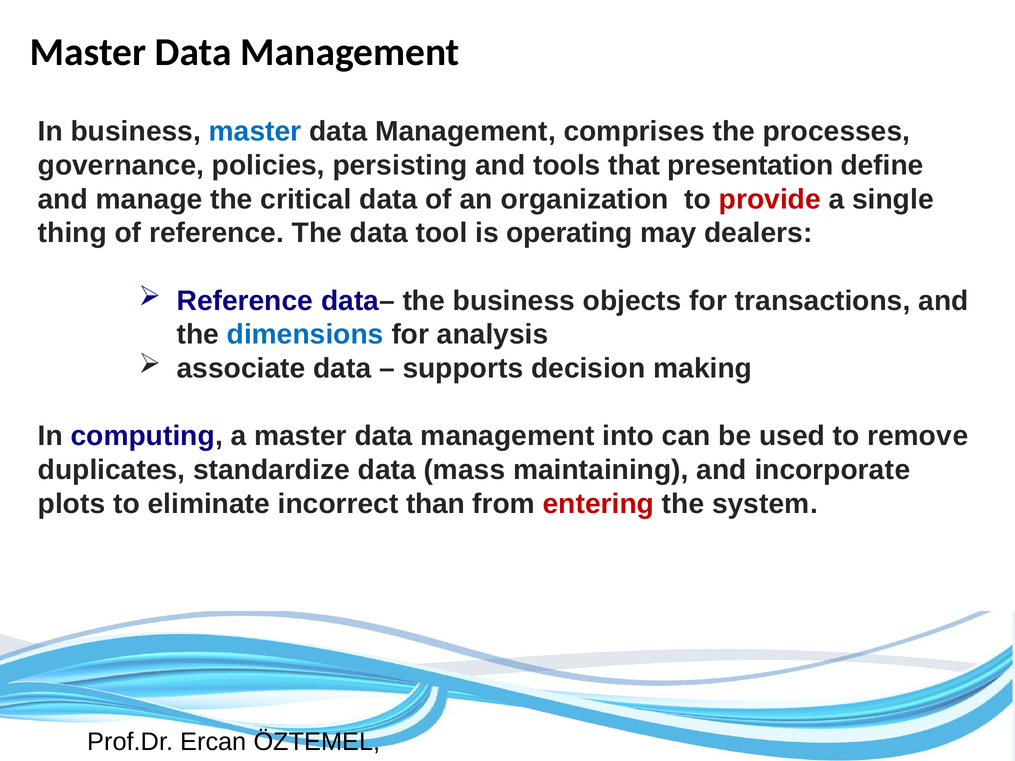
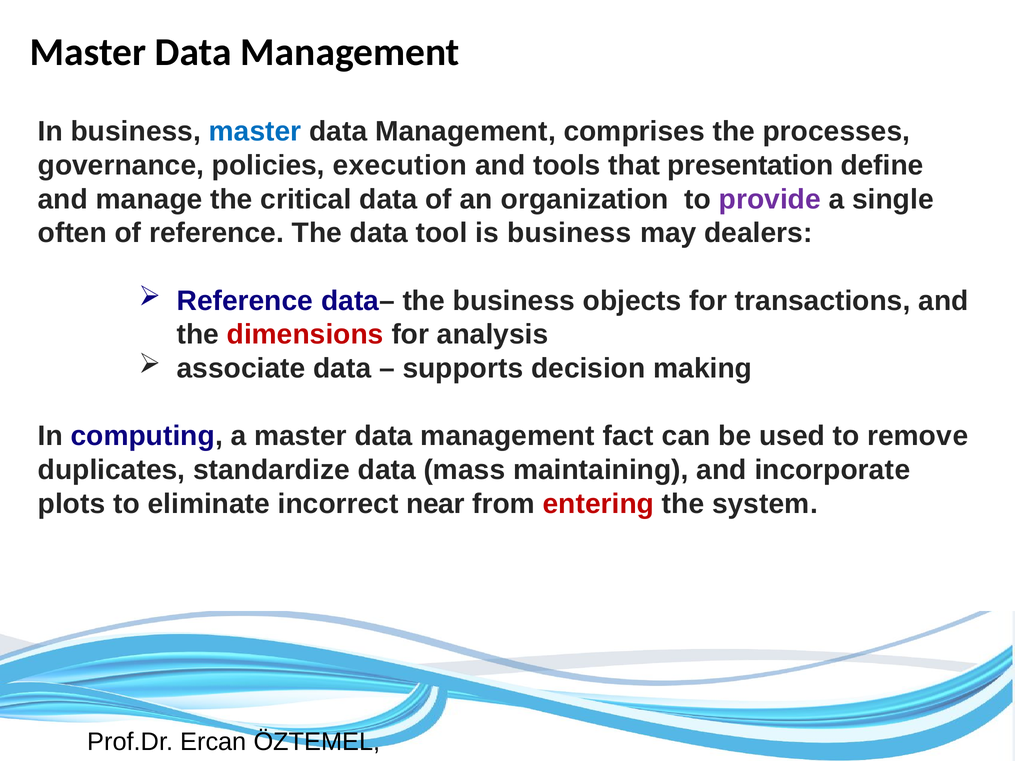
persisting: persisting -> execution
provide colour: red -> purple
thing: thing -> often
is operating: operating -> business
dimensions colour: blue -> red
into: into -> fact
than: than -> near
